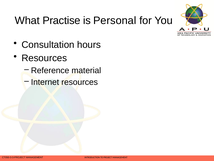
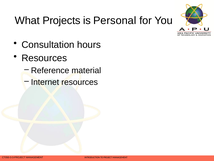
Practise: Practise -> Projects
